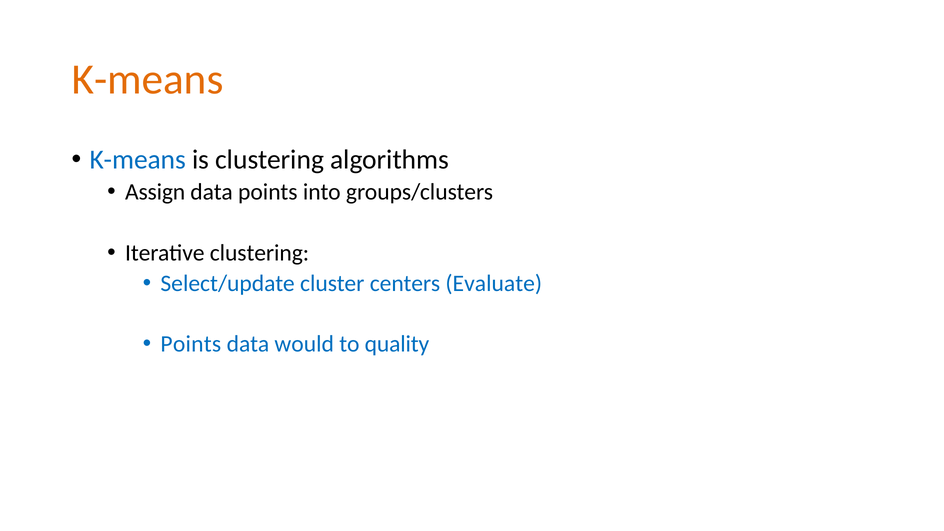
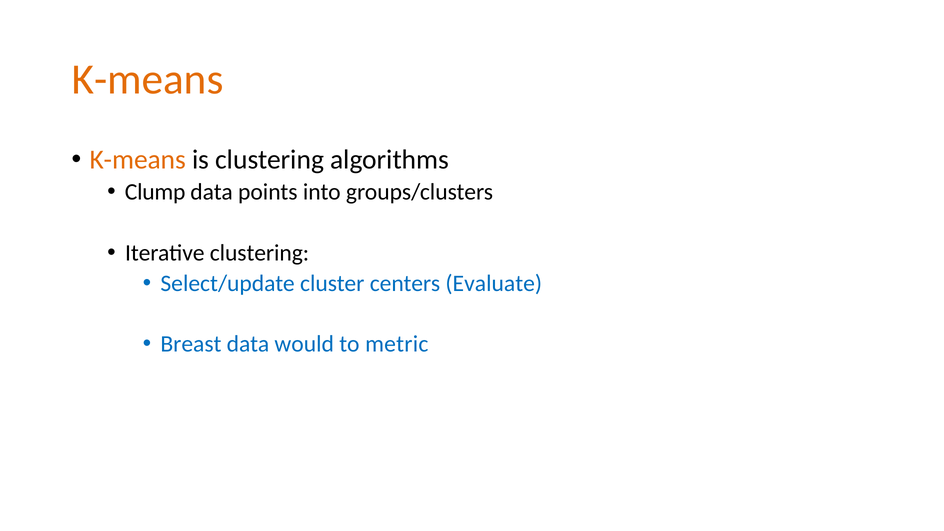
K-means at (138, 160) colour: blue -> orange
Assign: Assign -> Clump
Points at (191, 344): Points -> Breast
quality: quality -> metric
